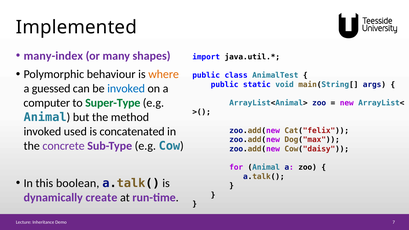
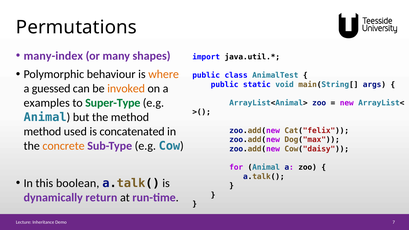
Implemented: Implemented -> Permutations
invoked at (126, 89) colour: blue -> orange
computer: computer -> examples
invoked at (42, 132): invoked -> method
concrete colour: purple -> orange
create: create -> return
